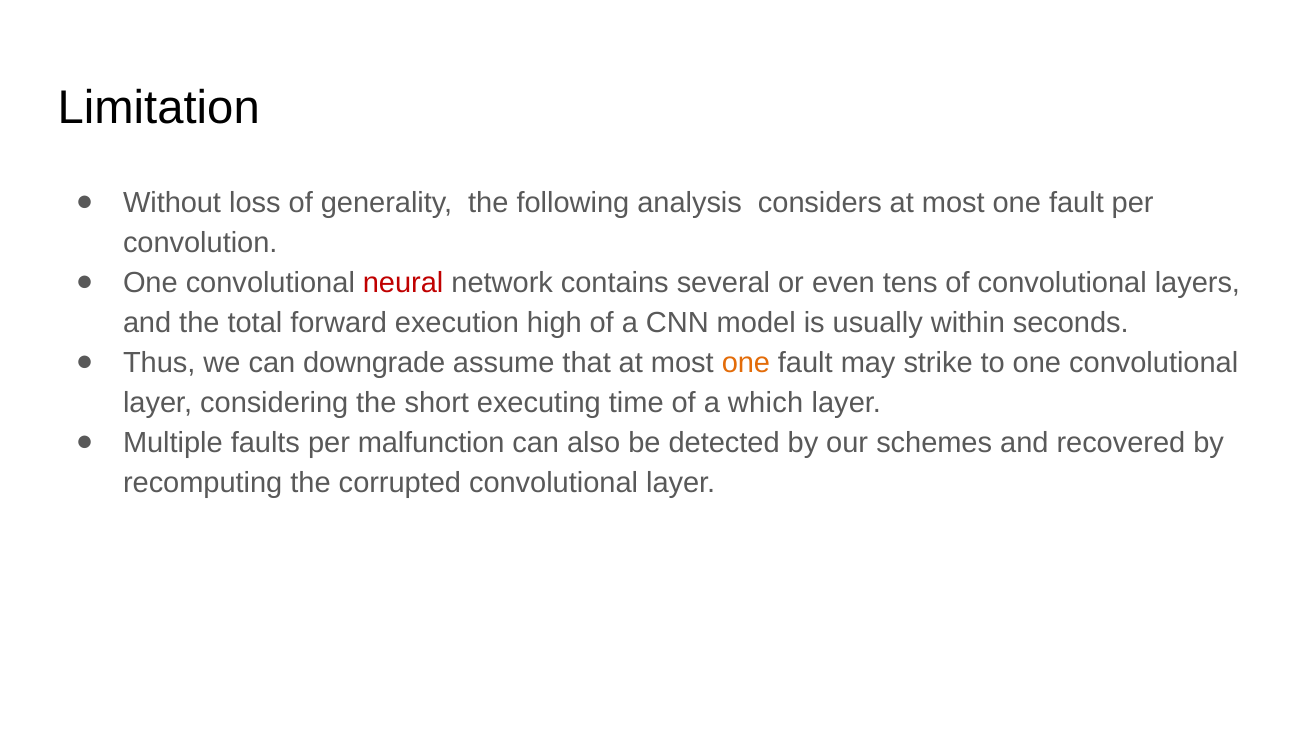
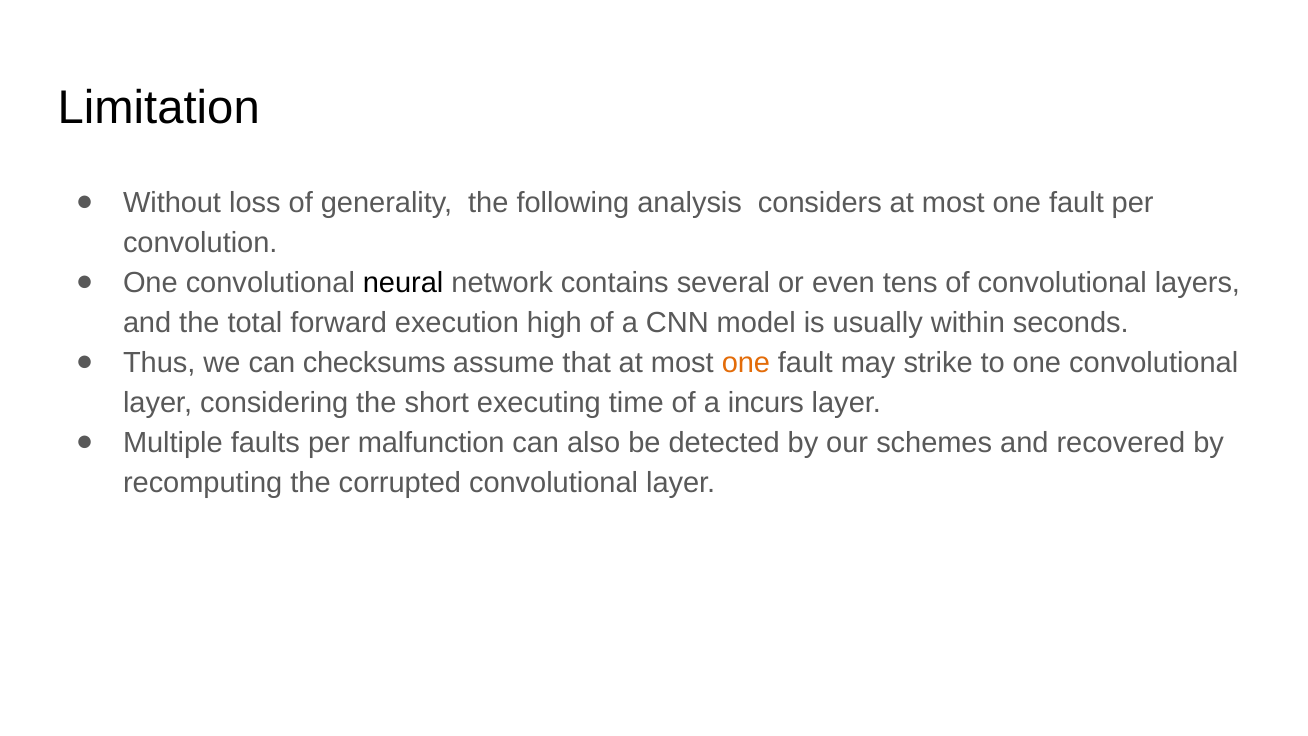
neural colour: red -> black
downgrade: downgrade -> checksums
which: which -> incurs
